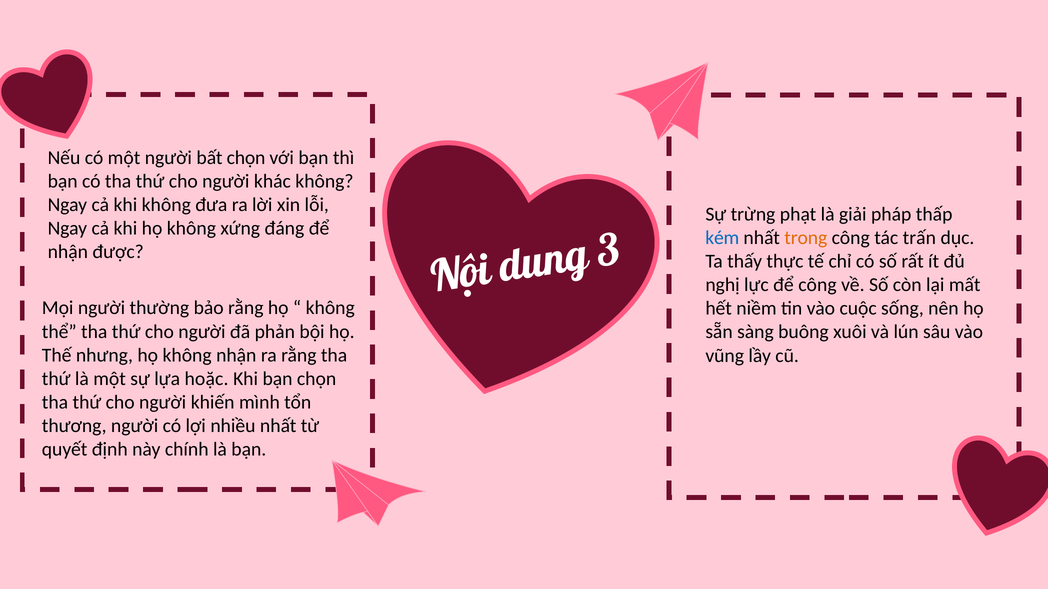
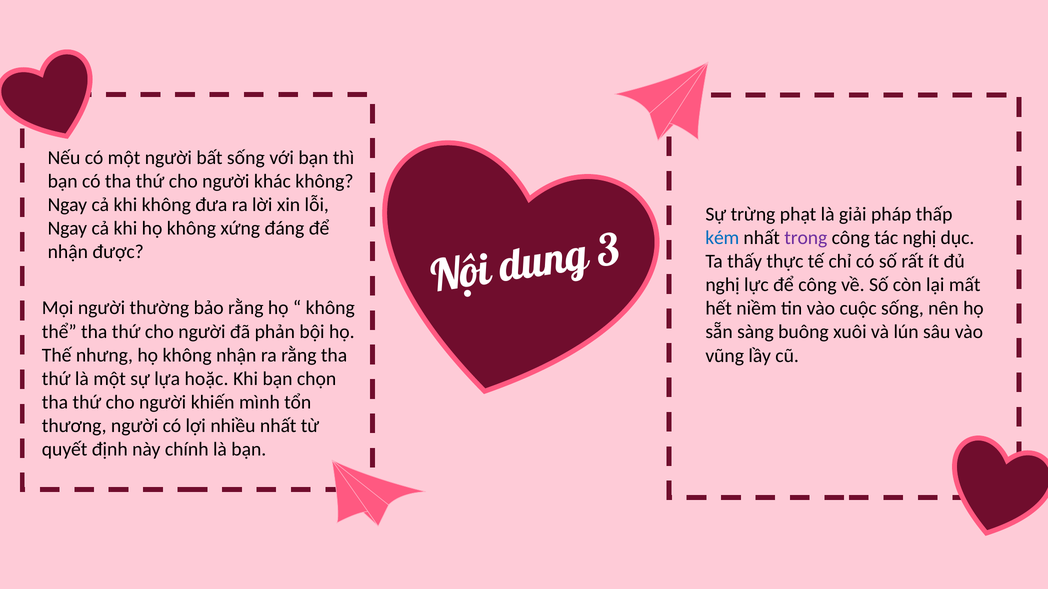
bất chọn: chọn -> sống
trong colour: orange -> purple
tác trấn: trấn -> nghị
